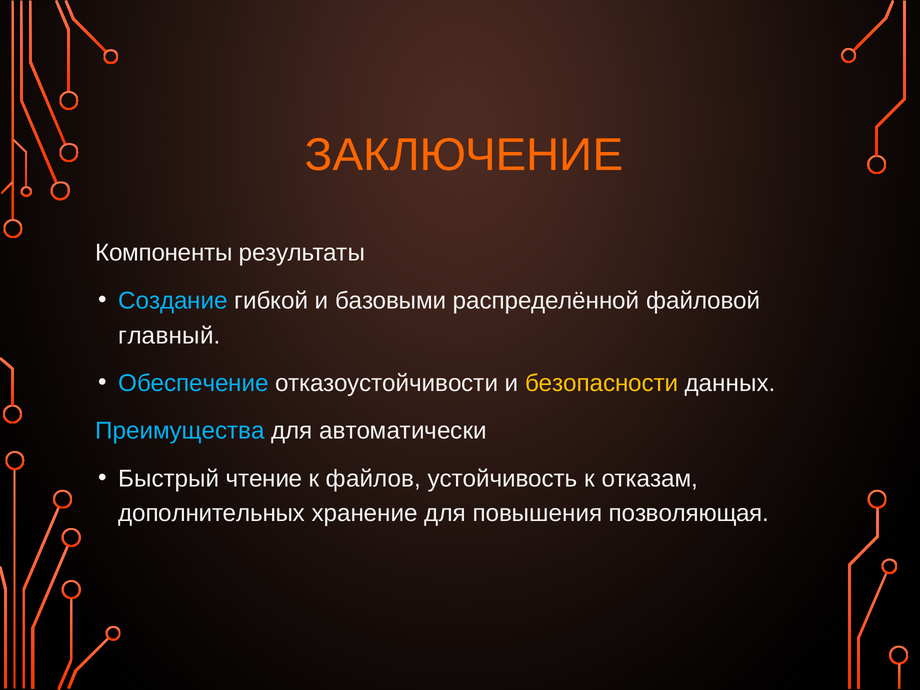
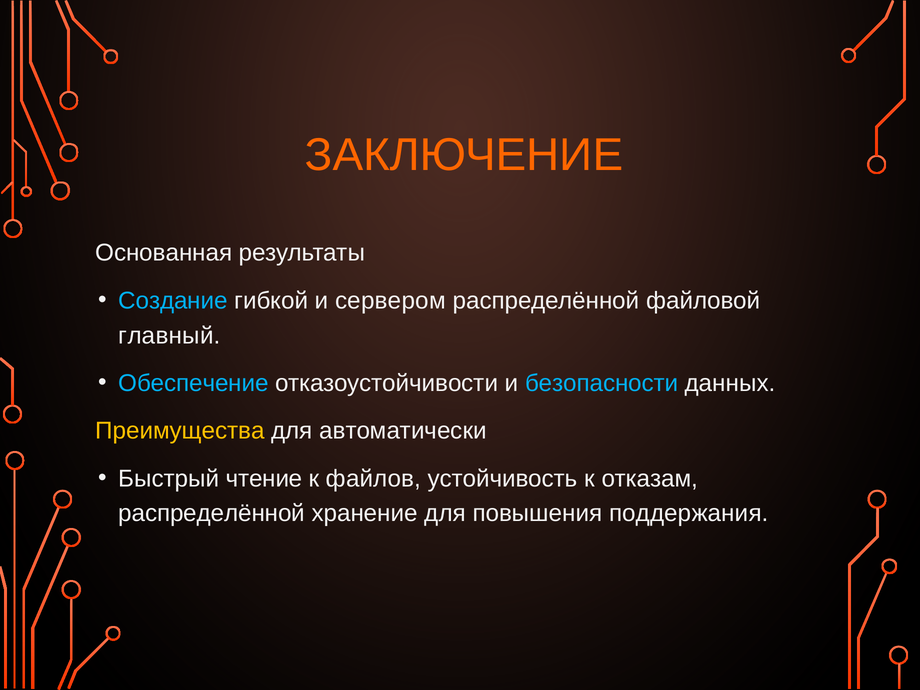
Компоненты: Компоненты -> Основанная
базовыми: базовыми -> сервером
безопасности colour: yellow -> light blue
Преимущества colour: light blue -> yellow
дополнительных at (212, 513): дополнительных -> распределённой
позволяющая: позволяющая -> поддержания
